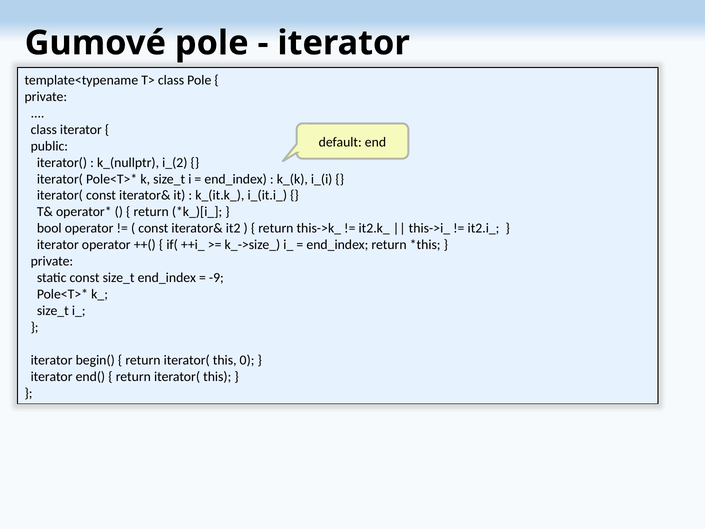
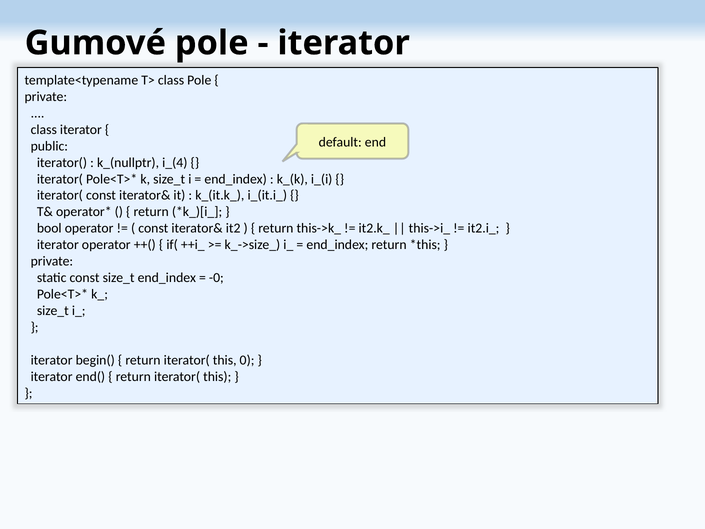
i_(2: i_(2 -> i_(4
-9: -9 -> -0
